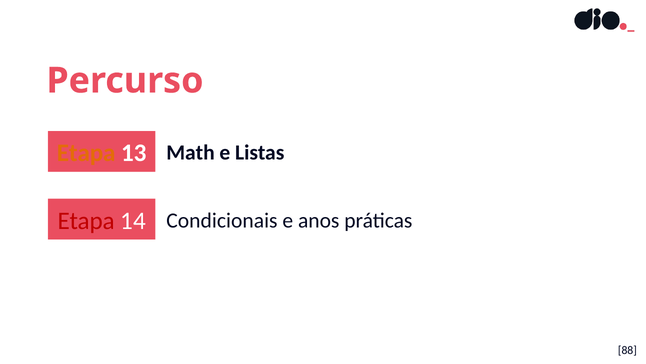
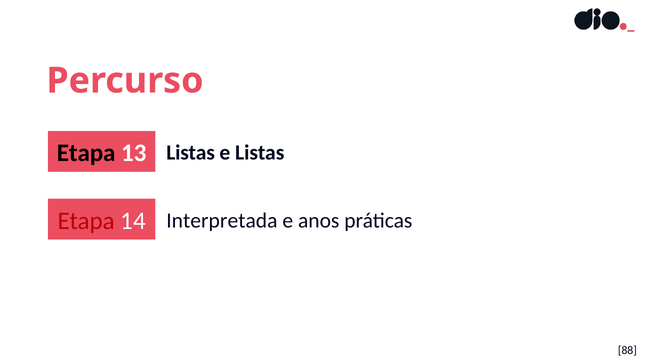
Etapa at (86, 153) colour: orange -> black
13 Math: Math -> Listas
Condicionais: Condicionais -> Interpretada
